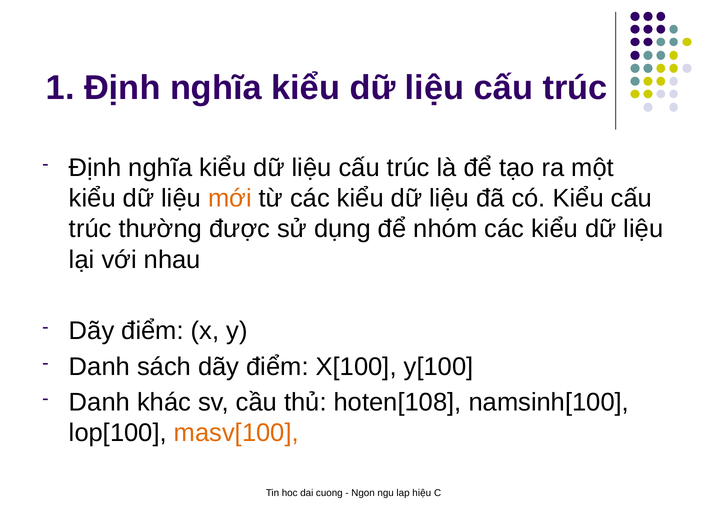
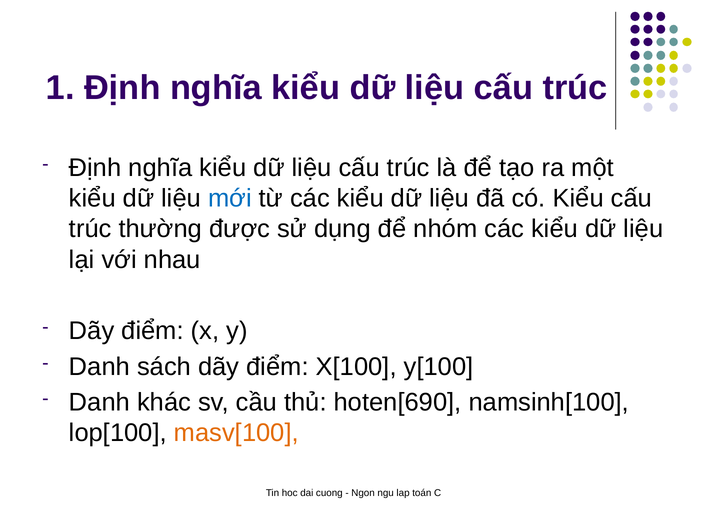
mới colour: orange -> blue
hoten[108: hoten[108 -> hoten[690
hiệu: hiệu -> toán
